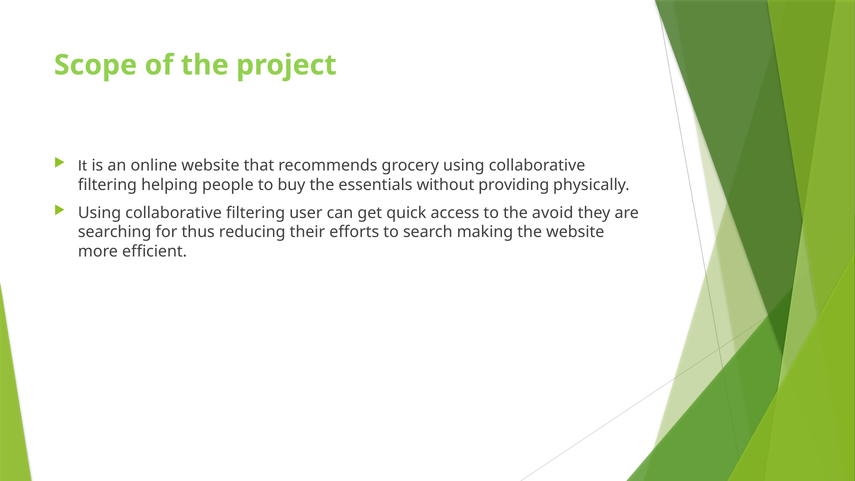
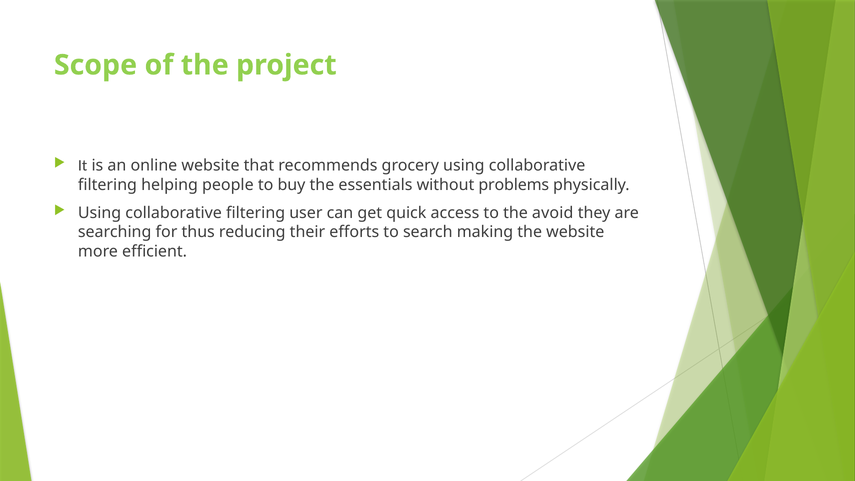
providing: providing -> problems
